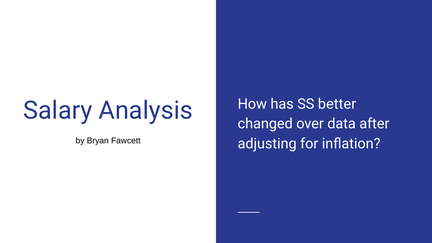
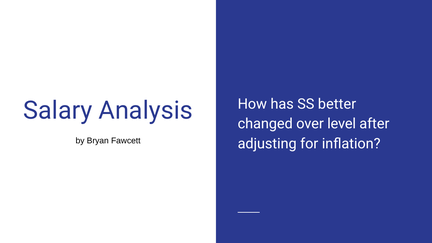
data: data -> level
